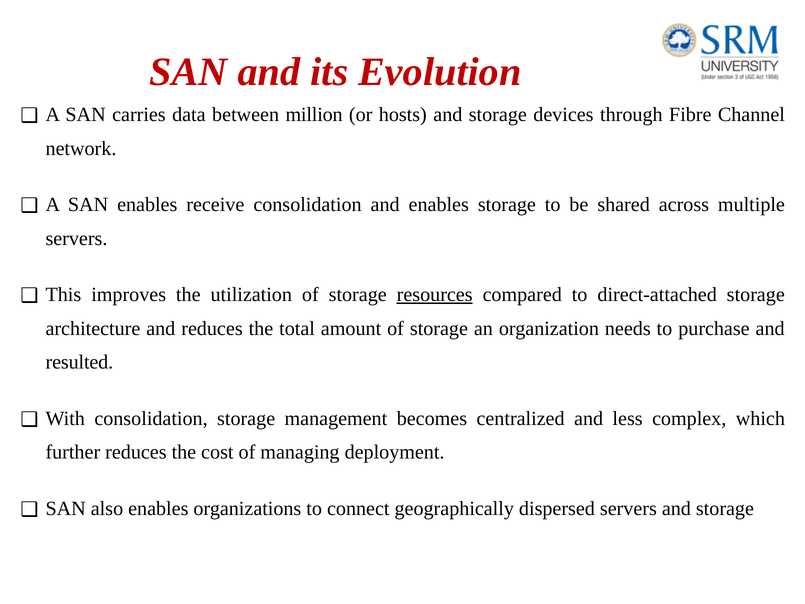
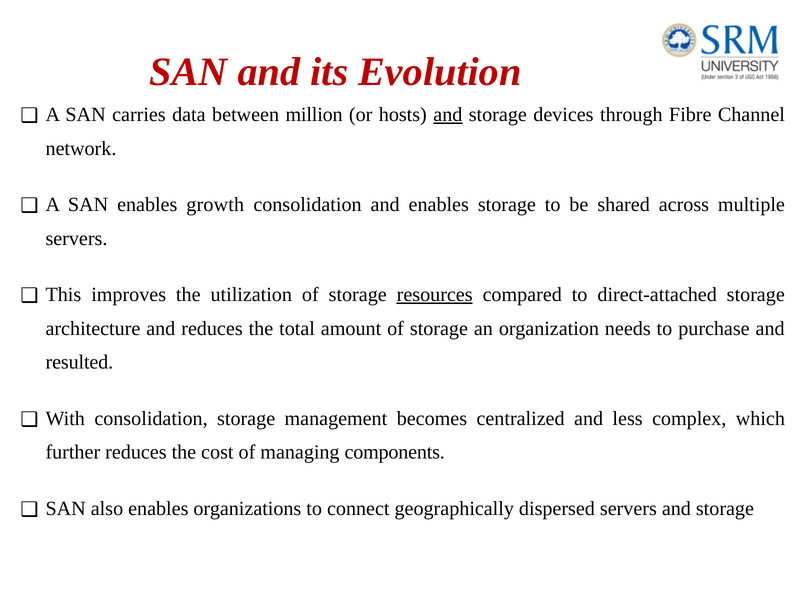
and at (448, 115) underline: none -> present
receive: receive -> growth
deployment: deployment -> components
